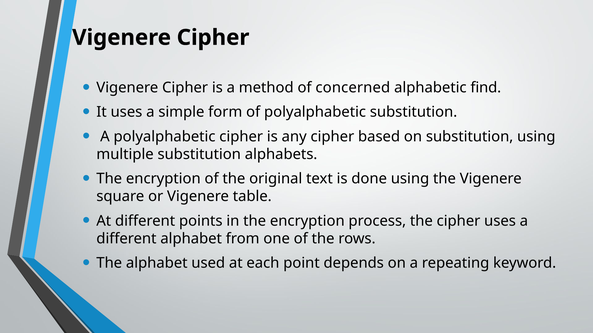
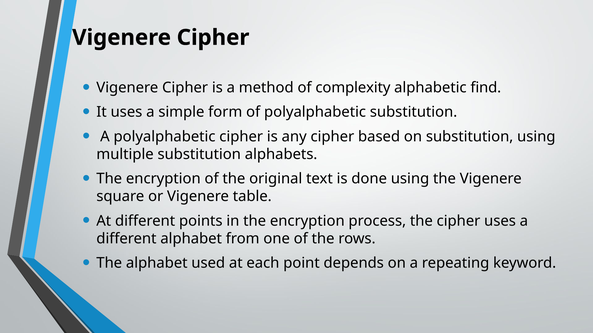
concerned: concerned -> complexity
